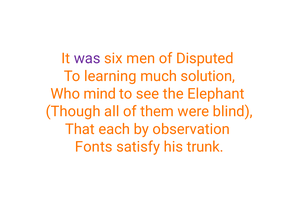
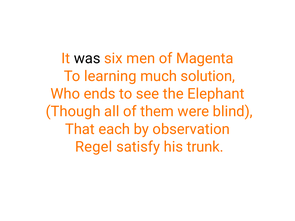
was colour: purple -> black
Disputed: Disputed -> Magenta
mind: mind -> ends
Fonts: Fonts -> Regel
